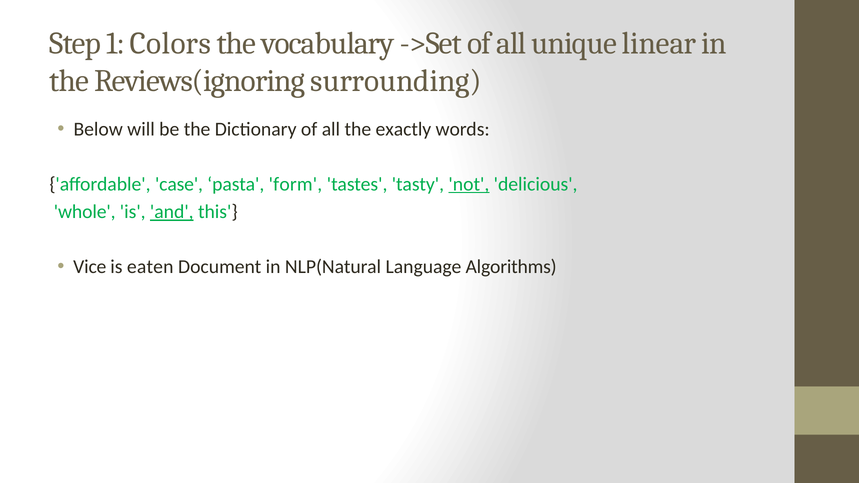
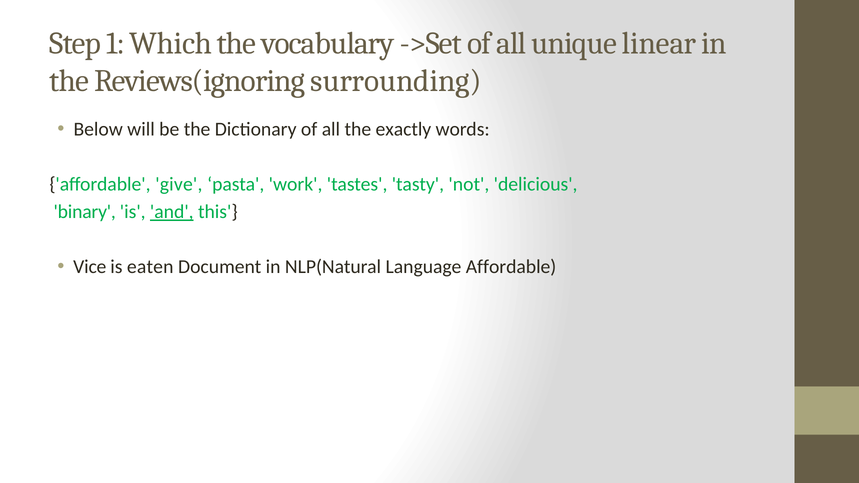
Colors: Colors -> Which
case: case -> give
form: form -> work
not underline: present -> none
whole: whole -> binary
Language Algorithms: Algorithms -> Affordable
